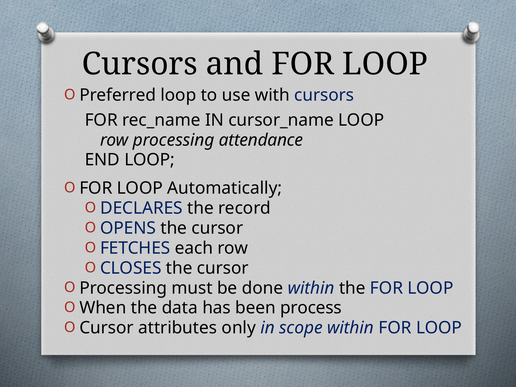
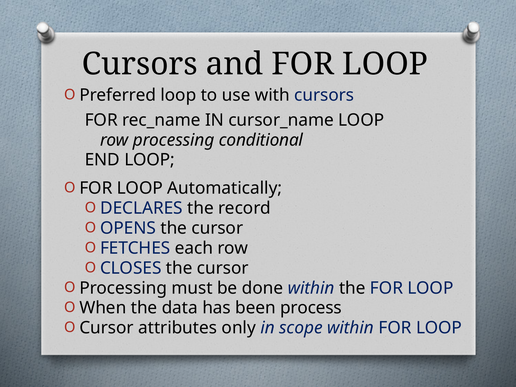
attendance: attendance -> conditional
